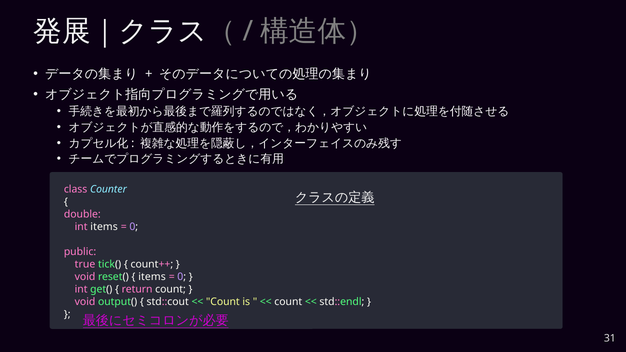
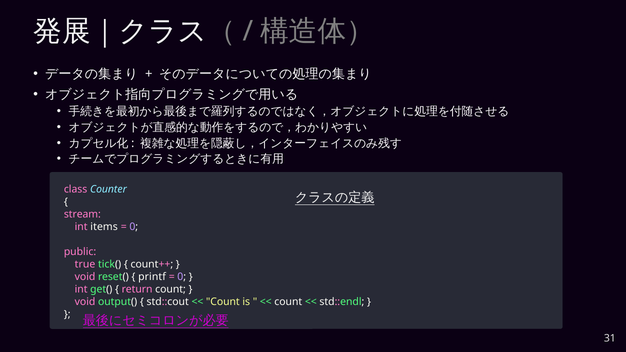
double: double -> stream
items at (152, 277): items -> printf
